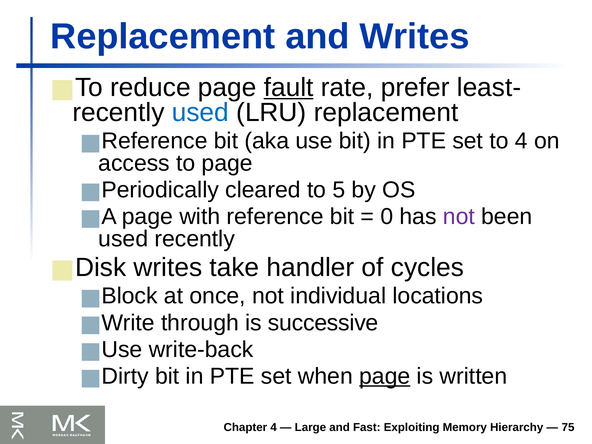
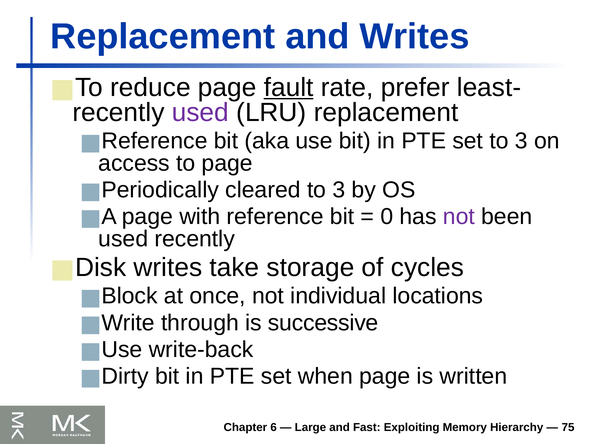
used at (200, 113) colour: blue -> purple
set to 4: 4 -> 3
cleared to 5: 5 -> 3
handler: handler -> storage
page at (385, 376) underline: present -> none
Chapter 4: 4 -> 6
